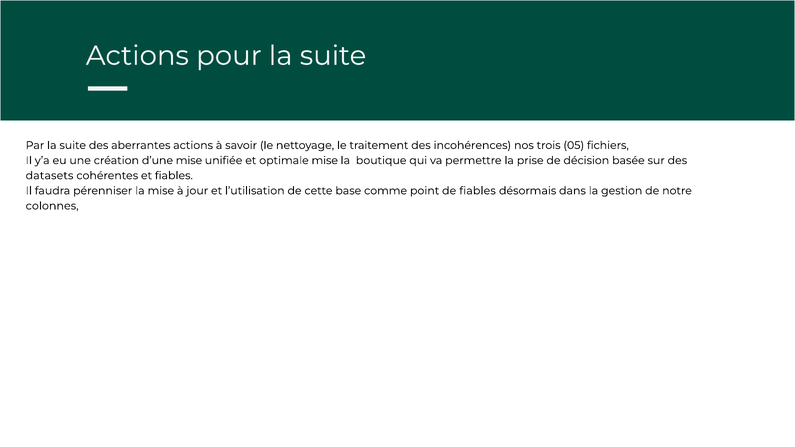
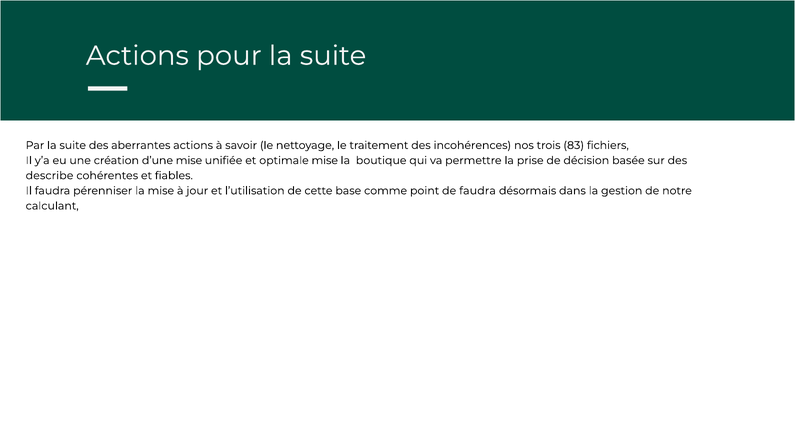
05: 05 -> 83
datasets: datasets -> describe
de fiables: fiables -> faudra
colonnes: colonnes -> calculant
